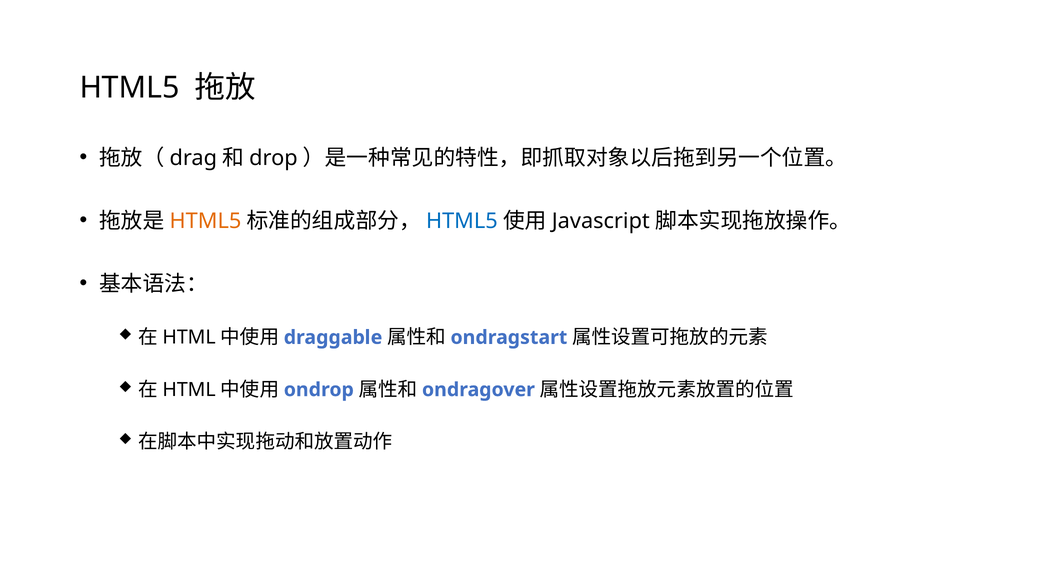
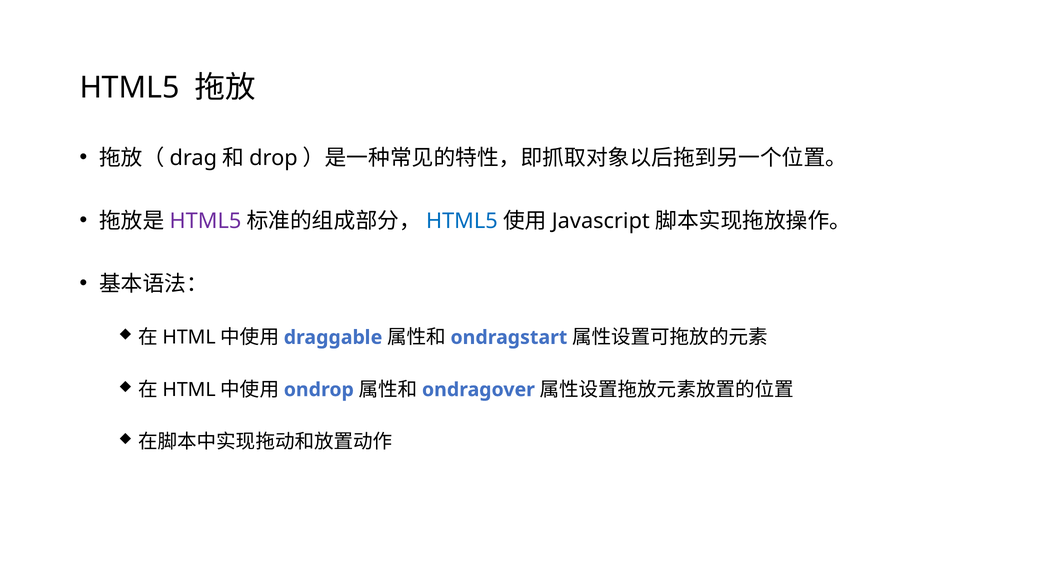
HTML5 at (205, 221) colour: orange -> purple
